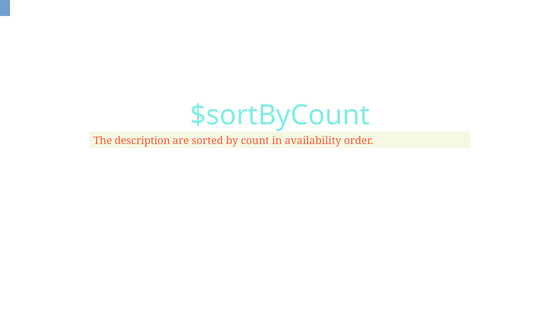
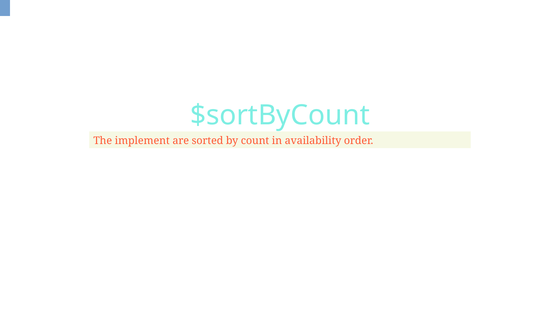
description: description -> implement
